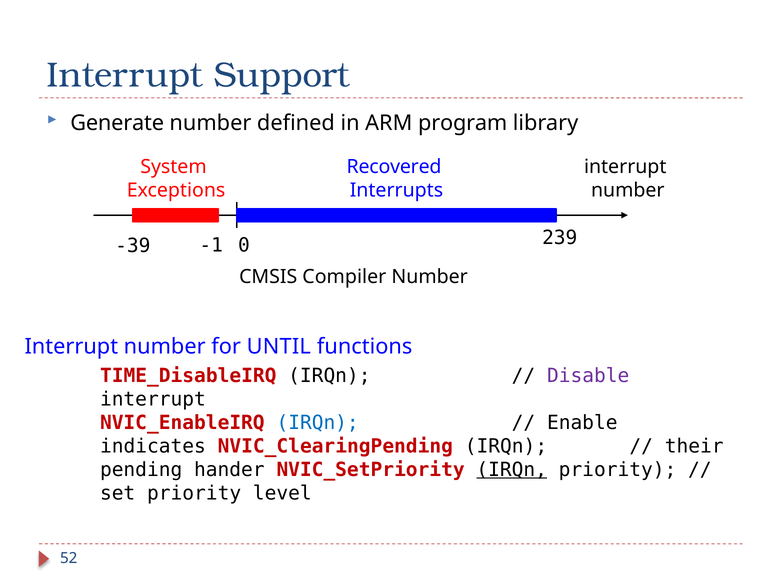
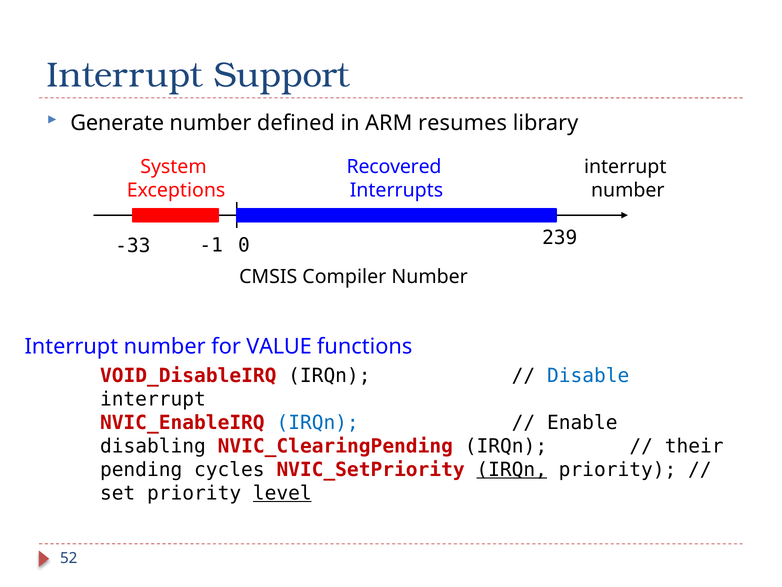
program: program -> resumes
-39: -39 -> -33
UNTIL: UNTIL -> VALUE
TIME_DisableIRQ: TIME_DisableIRQ -> VOID_DisableIRQ
Disable colour: purple -> blue
indicates: indicates -> disabling
hander: hander -> cycles
level underline: none -> present
